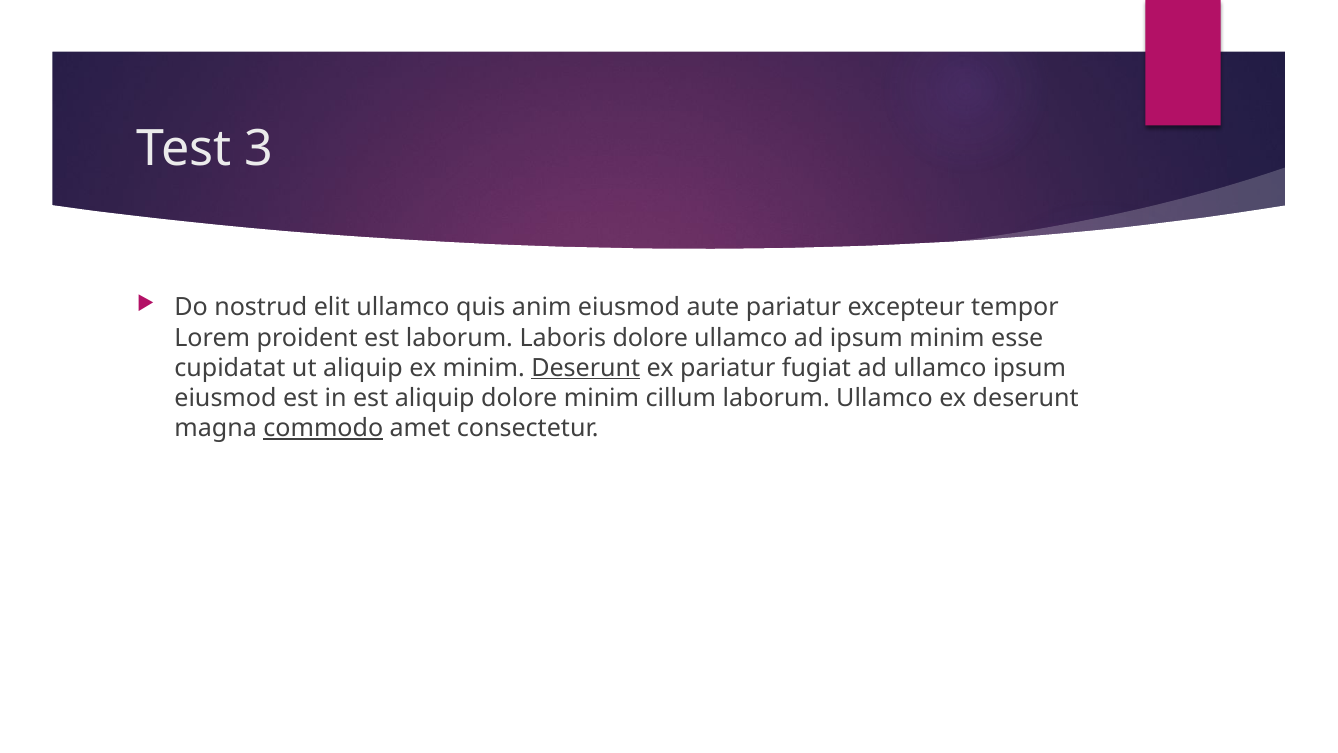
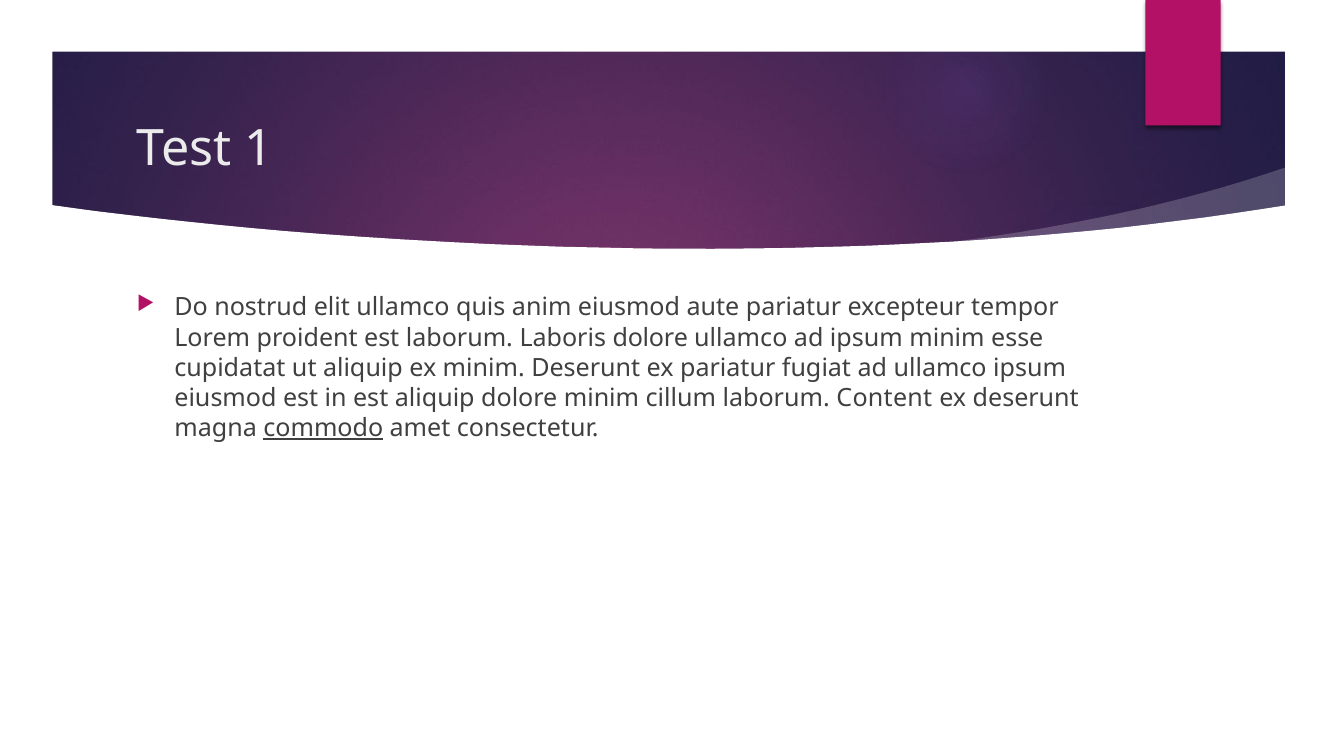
3: 3 -> 1
Deserunt at (586, 368) underline: present -> none
laborum Ullamco: Ullamco -> Content
